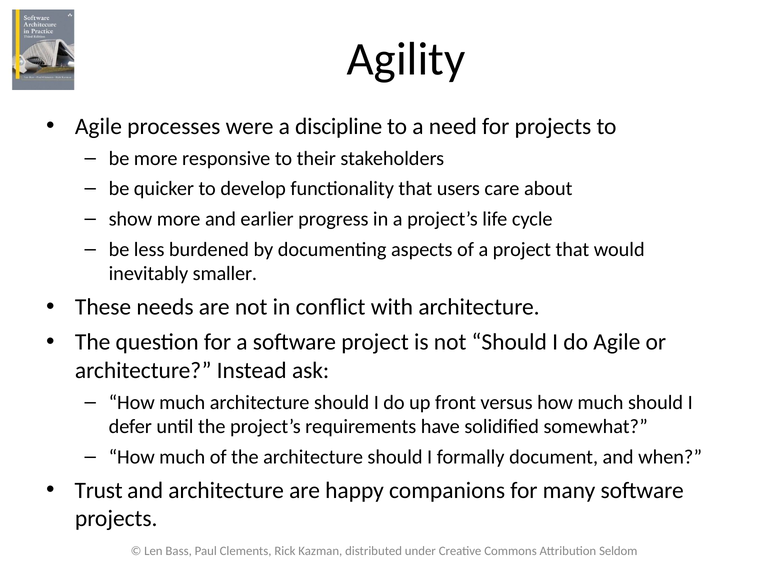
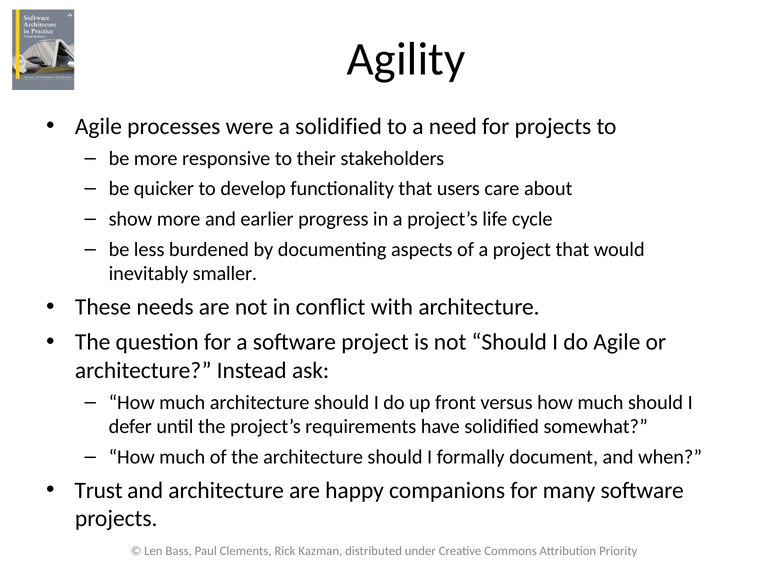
a discipline: discipline -> solidified
Seldom: Seldom -> Priority
